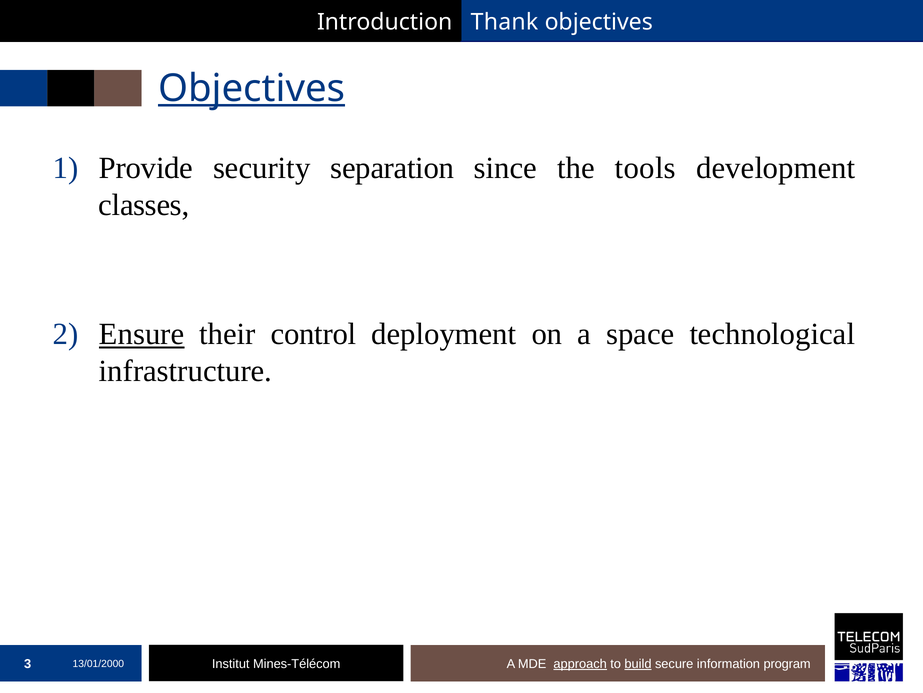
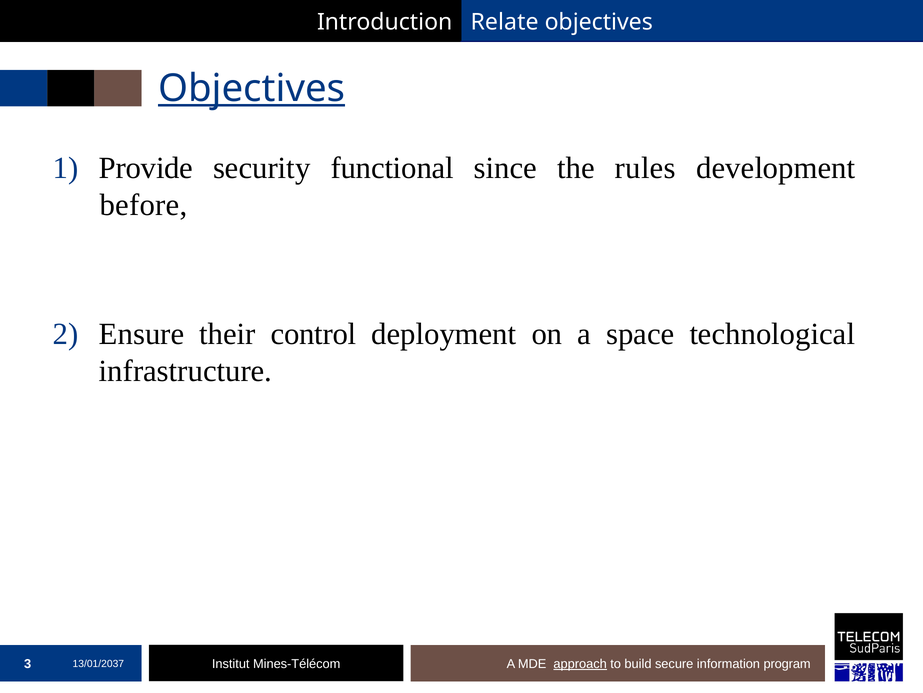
Thank: Thank -> Relate
separation: separation -> functional
tools: tools -> rules
classes: classes -> before
Ensure underline: present -> none
13/01/2000: 13/01/2000 -> 13/01/2037
build underline: present -> none
